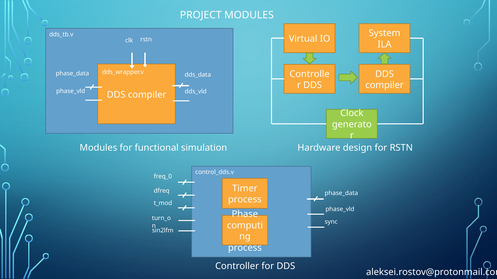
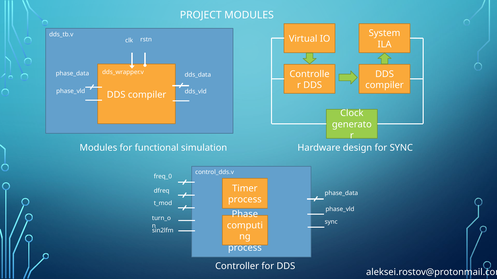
for RSTN: RSTN -> SYNC
